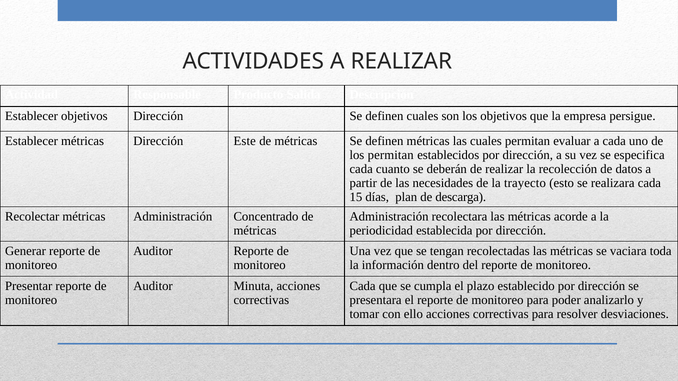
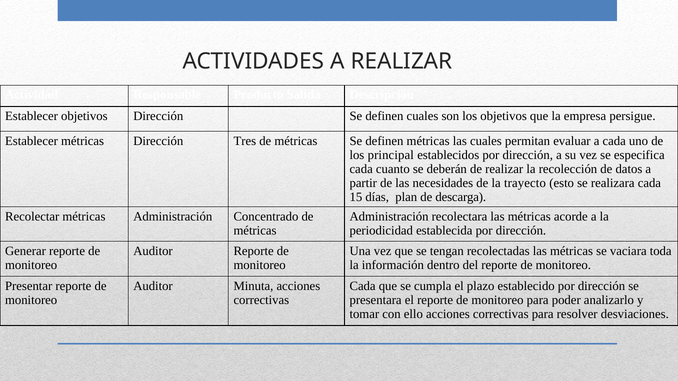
Este: Este -> Tres
los permitan: permitan -> principal
